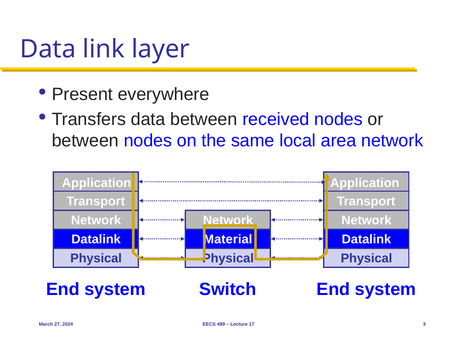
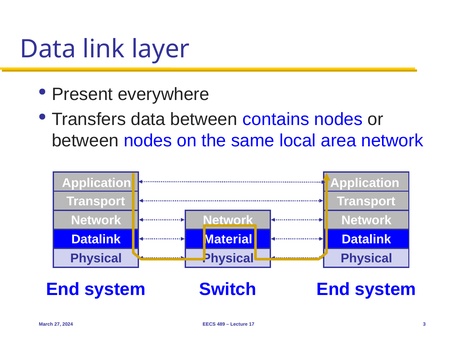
received: received -> contains
